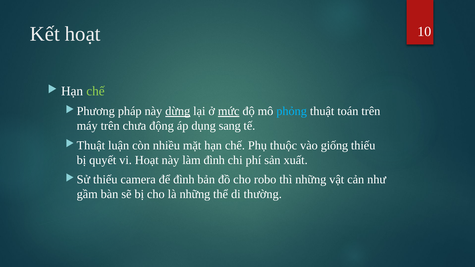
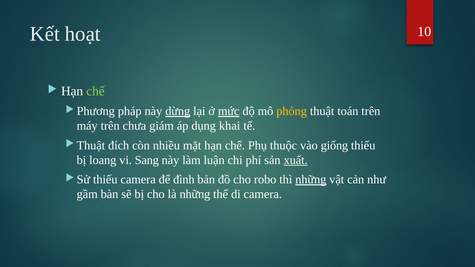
phỏng colour: light blue -> yellow
động: động -> giám
sang: sang -> khai
luận: luận -> đích
quyết: quyết -> loang
vi Hoạt: Hoạt -> Sang
làm đình: đình -> luận
xuất underline: none -> present
những at (311, 180) underline: none -> present
di thường: thường -> camera
